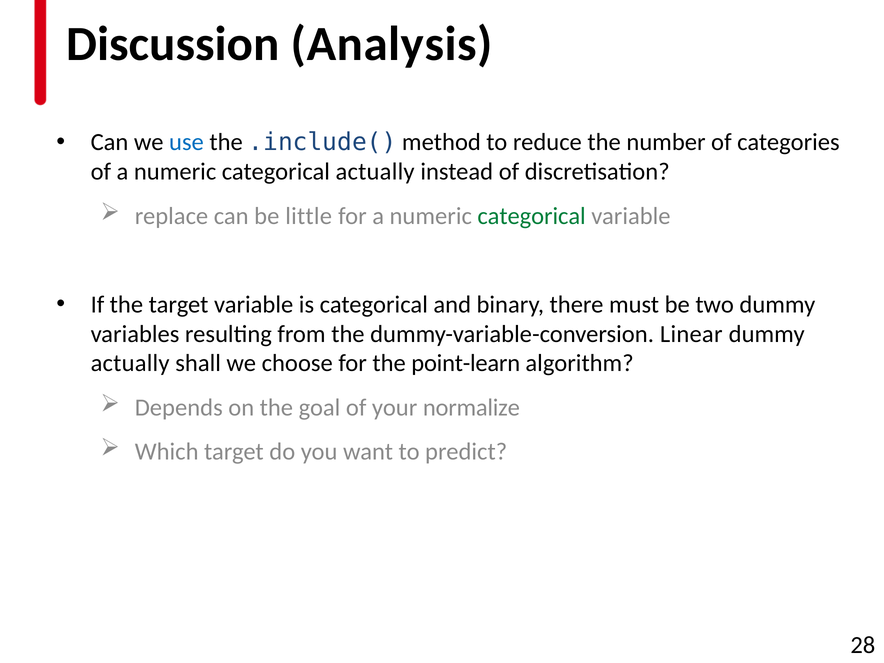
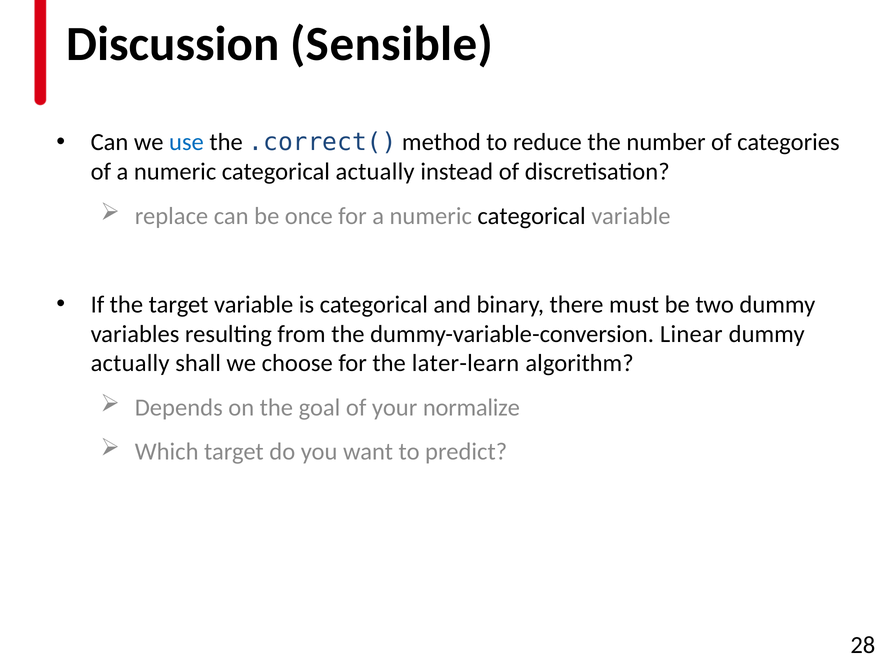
Analysis: Analysis -> Sensible
.include(: .include( -> .correct(
little: little -> once
categorical at (532, 216) colour: green -> black
point-learn: point-learn -> later-learn
